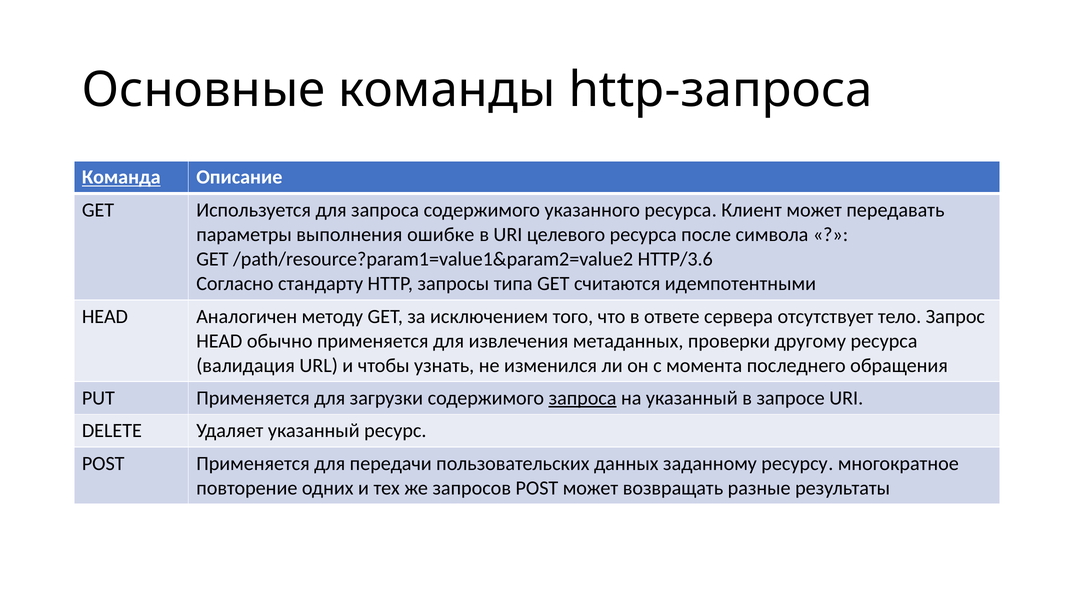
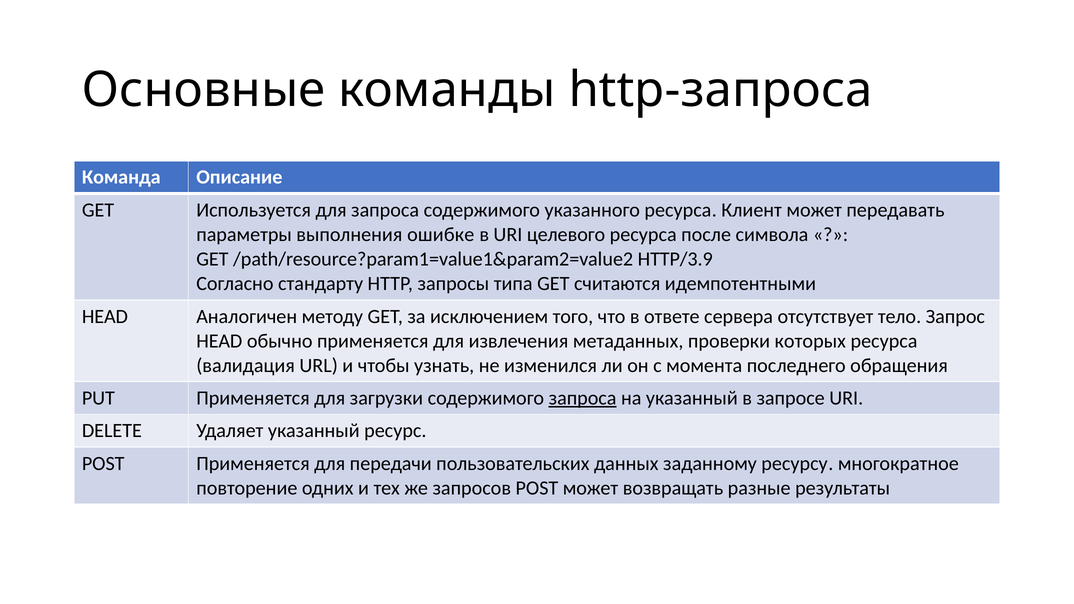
Команда underline: present -> none
HTTP/3.6: HTTP/3.6 -> HTTP/3.9
другому: другому -> которых
